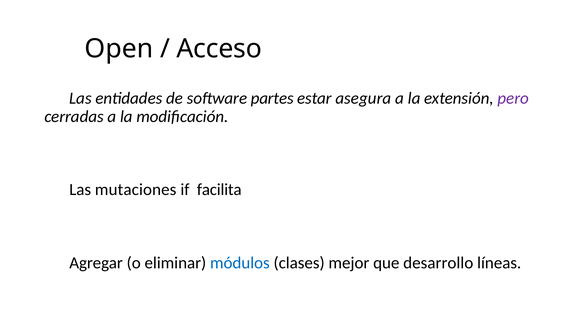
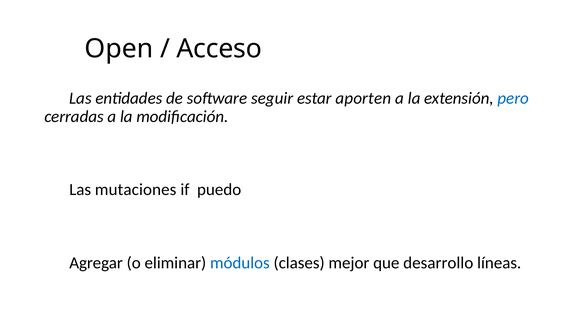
partes: partes -> seguir
asegura: asegura -> aporten
pero colour: purple -> blue
facilita: facilita -> puedo
